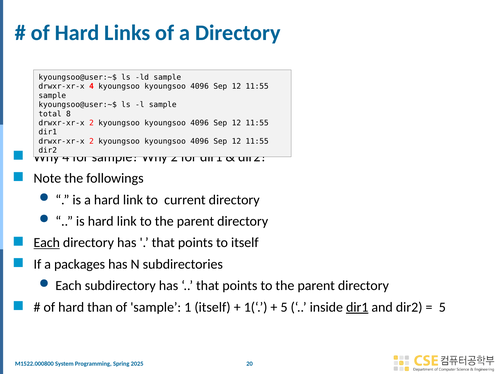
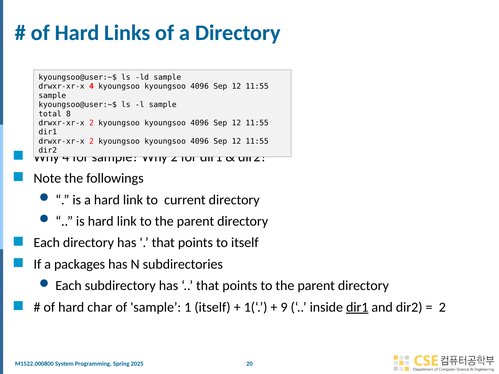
Each at (47, 243) underline: present -> none
than: than -> char
5 at (284, 307): 5 -> 9
5 at (442, 307): 5 -> 2
